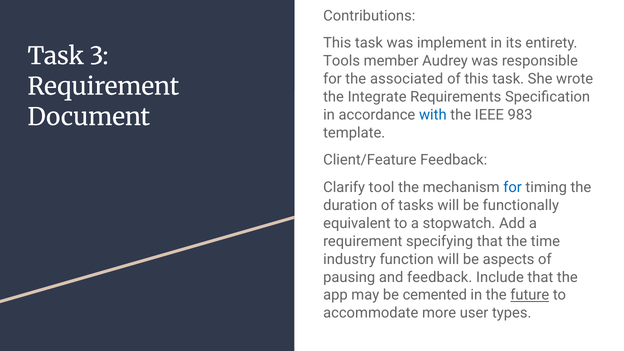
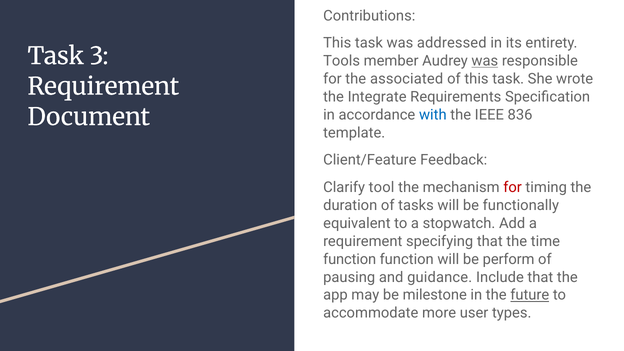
implement: implement -> addressed
was at (485, 61) underline: none -> present
983: 983 -> 836
for at (513, 187) colour: blue -> red
industry at (350, 259): industry -> function
aspects: aspects -> perform
and feedback: feedback -> guidance
cemented: cemented -> milestone
